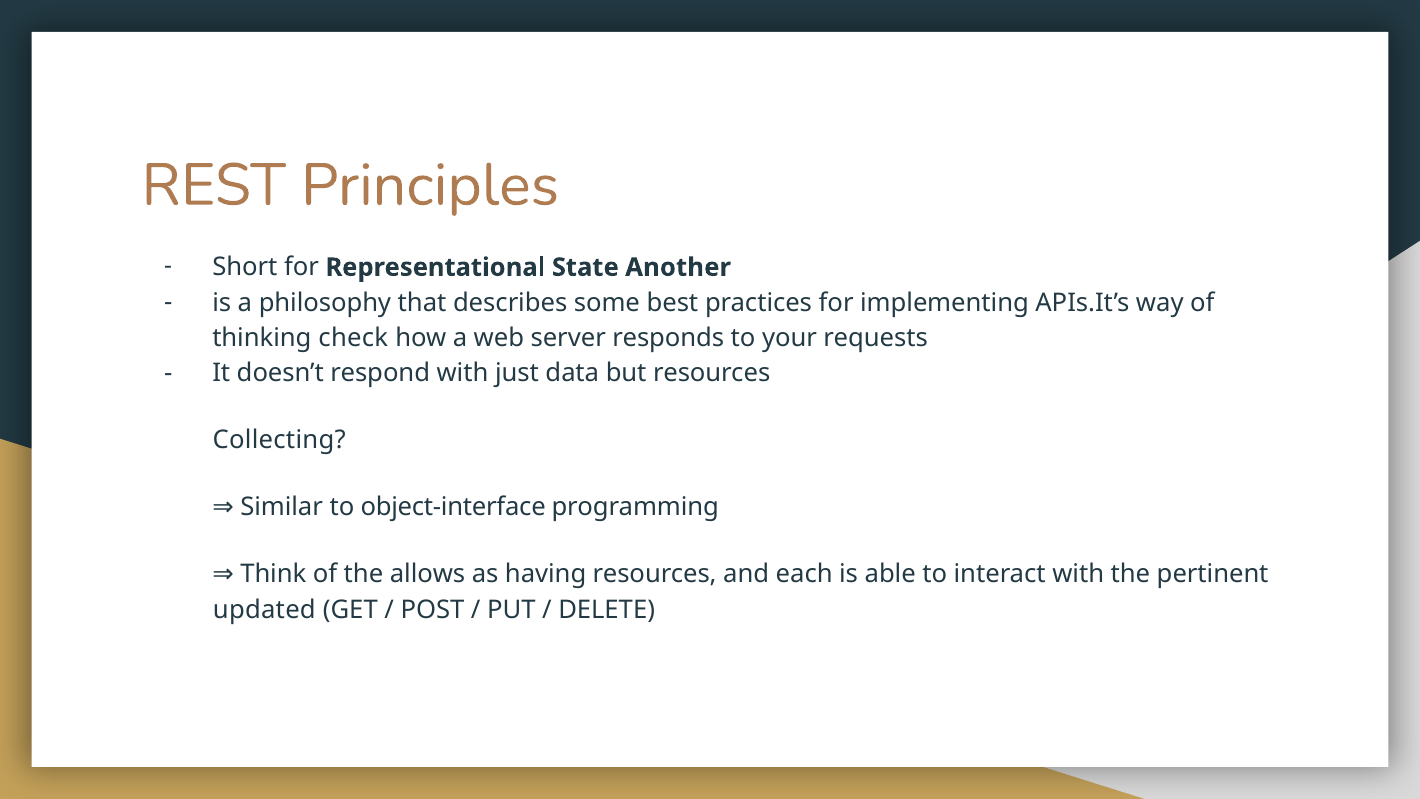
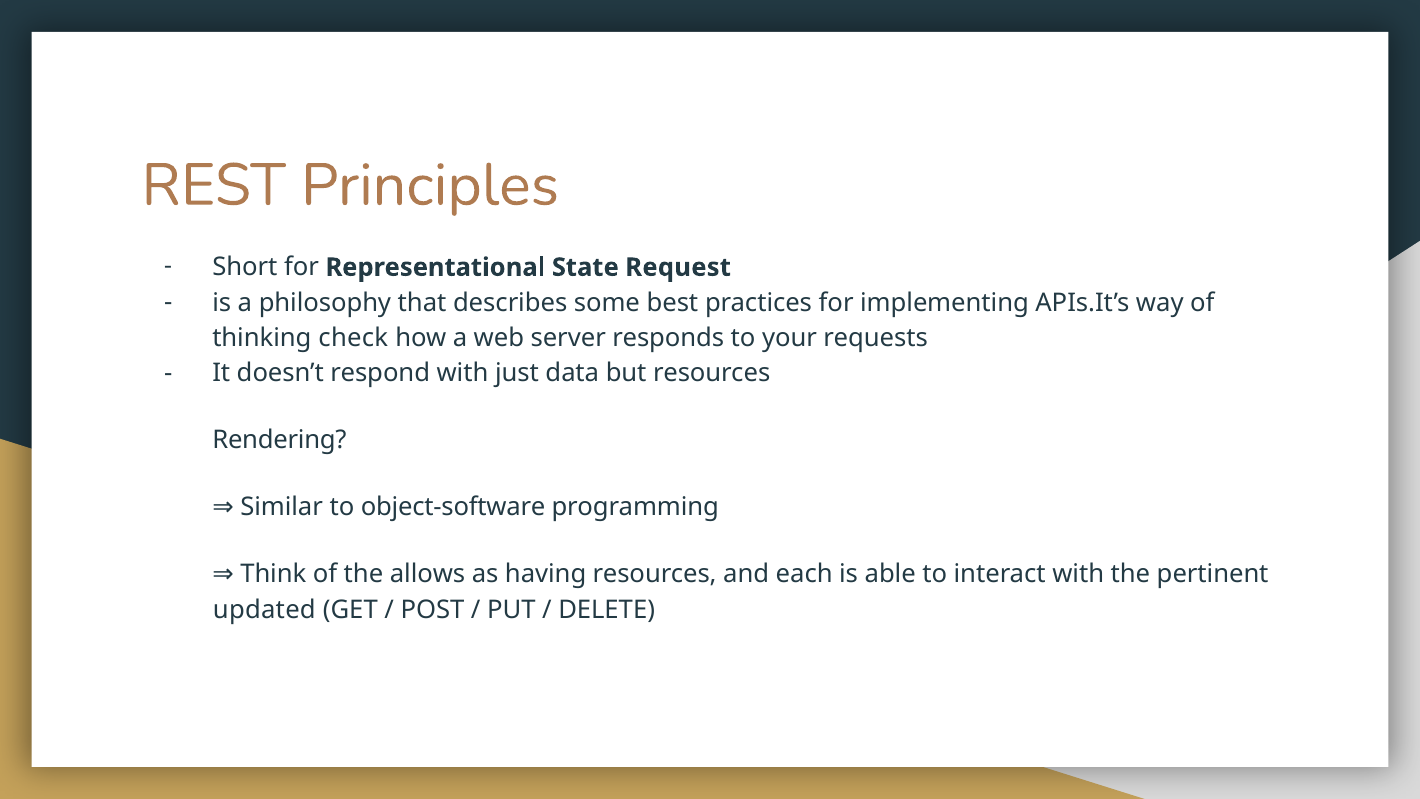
Another: Another -> Request
Collecting: Collecting -> Rendering
object-interface: object-interface -> object-software
